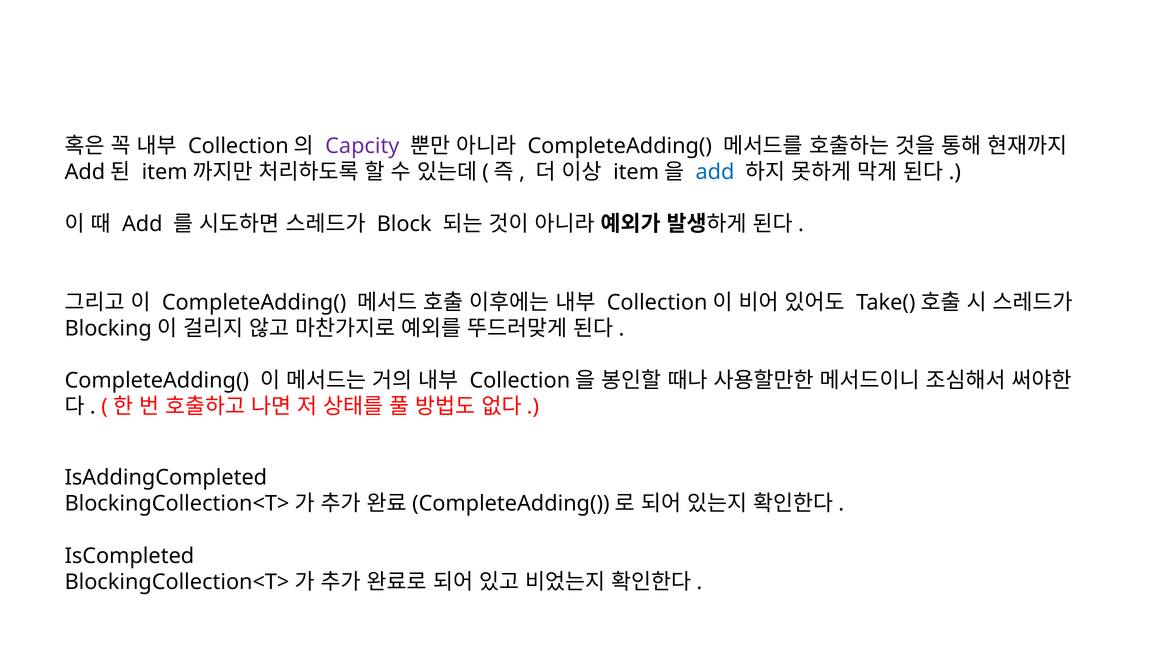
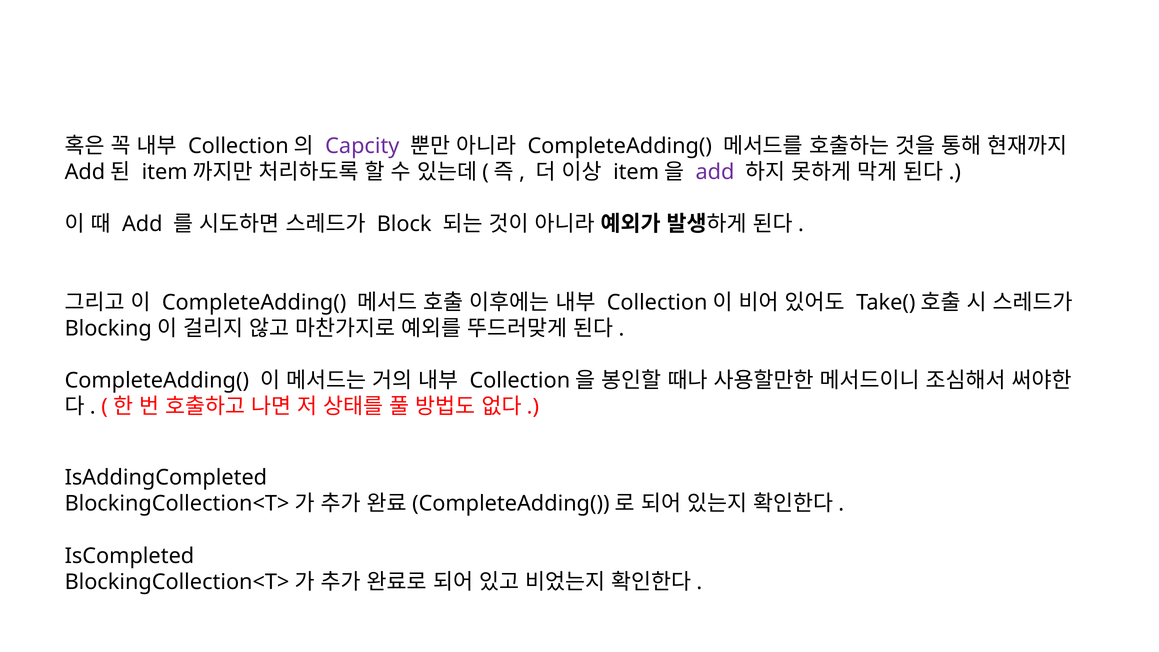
add at (715, 172) colour: blue -> purple
